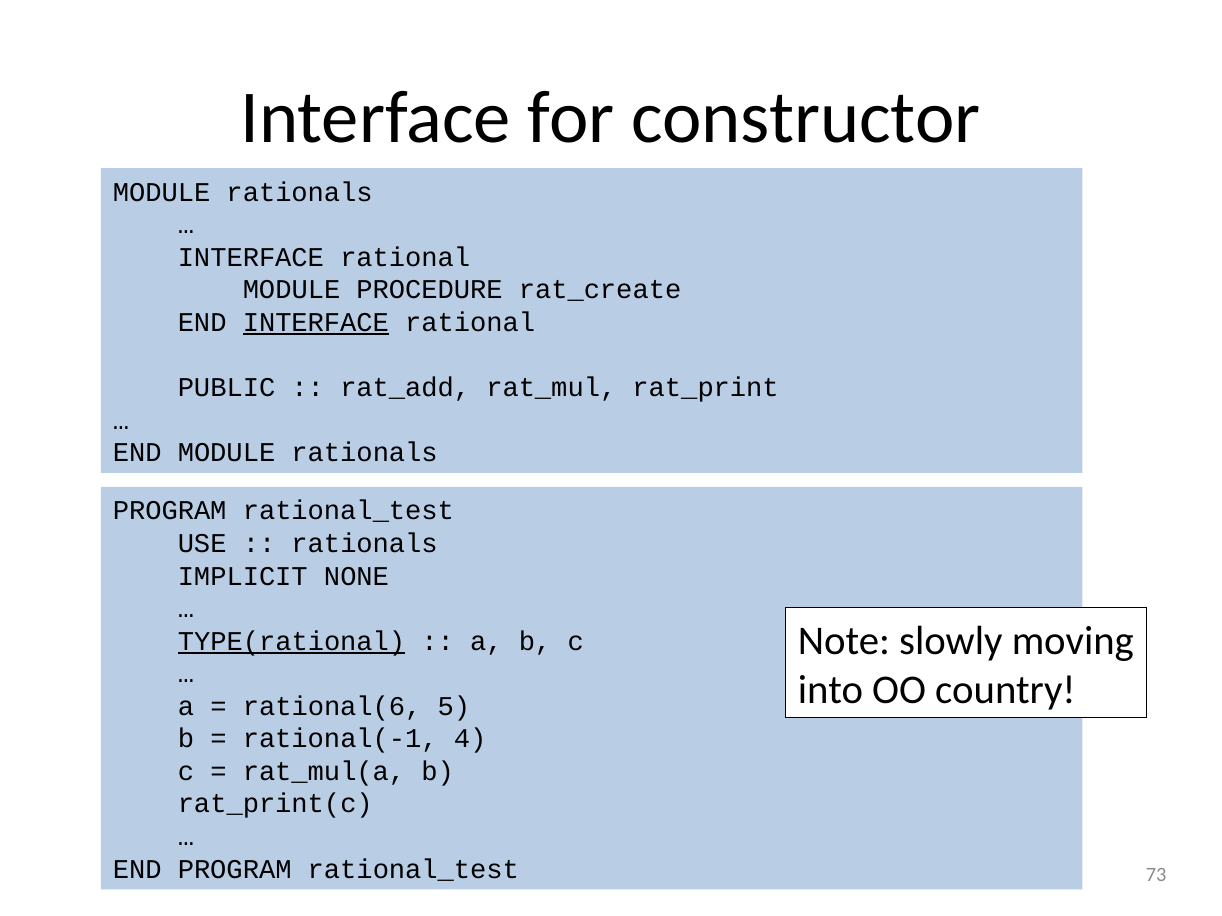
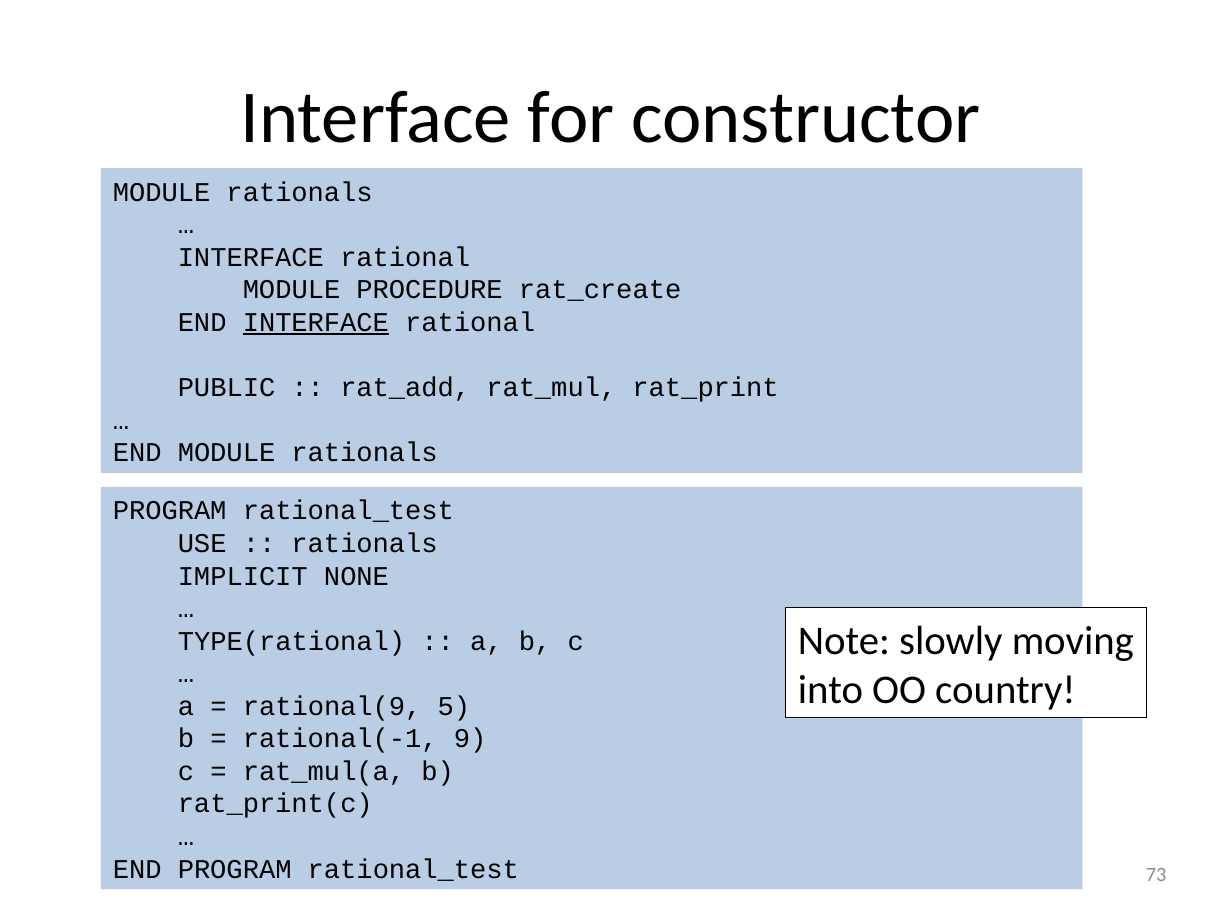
TYPE(rational underline: present -> none
rational(6: rational(6 -> rational(9
4: 4 -> 9
